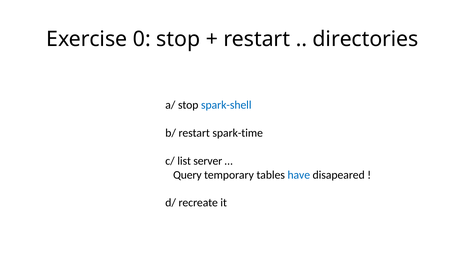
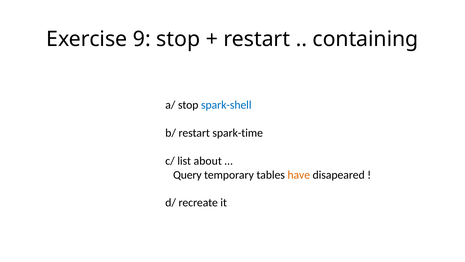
0: 0 -> 9
directories: directories -> containing
server: server -> about
have colour: blue -> orange
